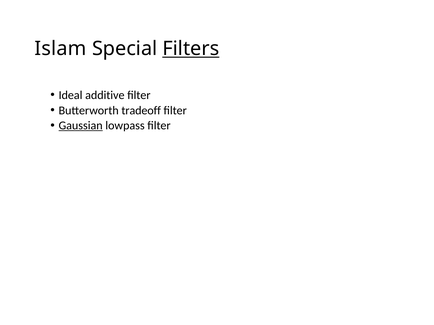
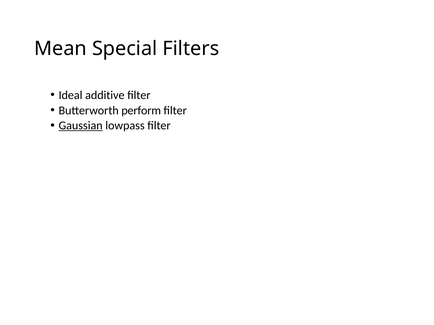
Islam: Islam -> Mean
Filters underline: present -> none
tradeoff: tradeoff -> perform
